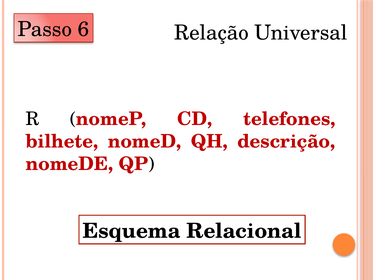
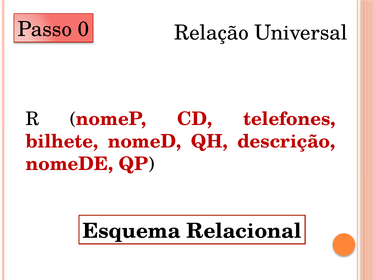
6: 6 -> 0
